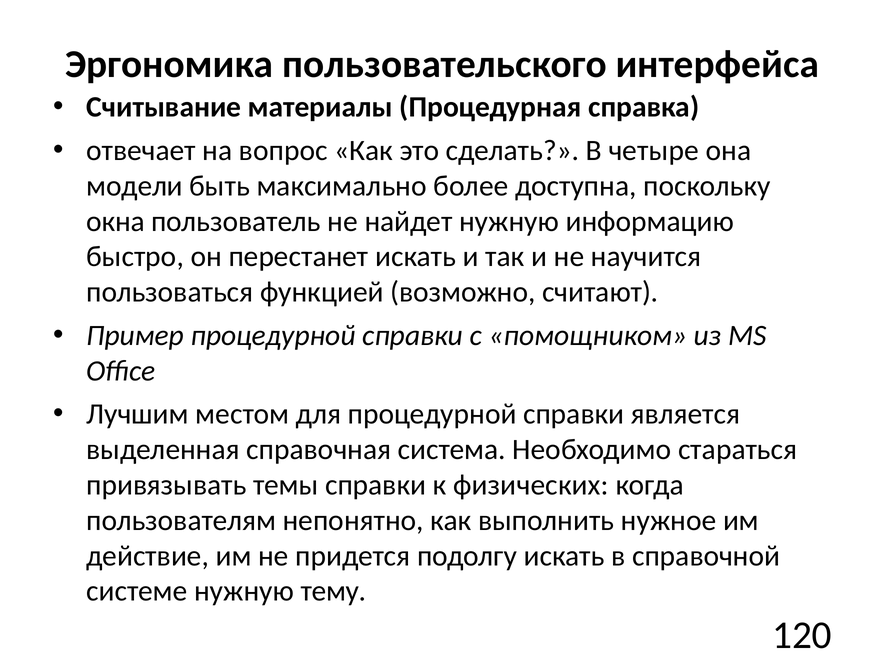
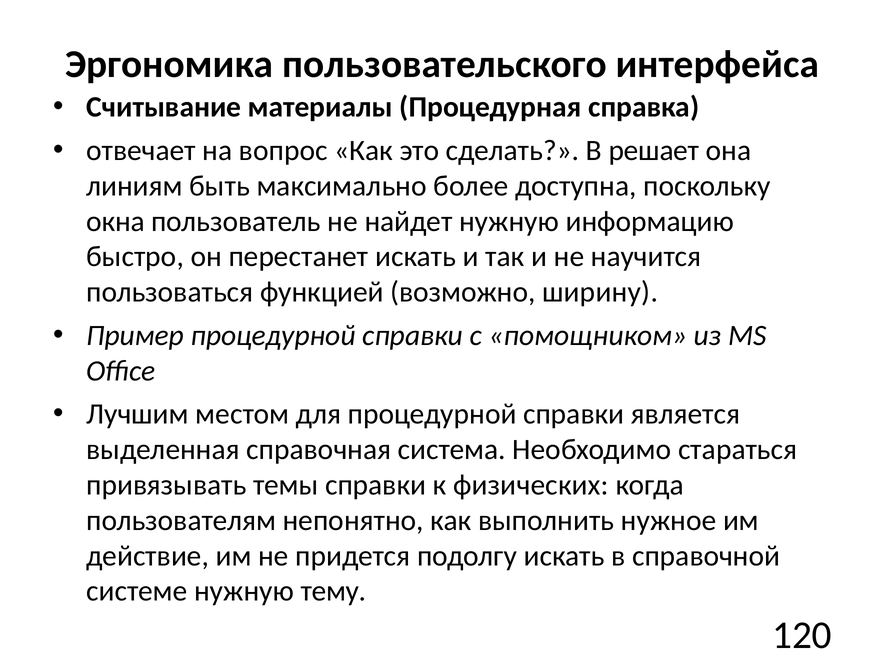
четыре: четыре -> решает
модели: модели -> линиям
считают: считают -> ширину
